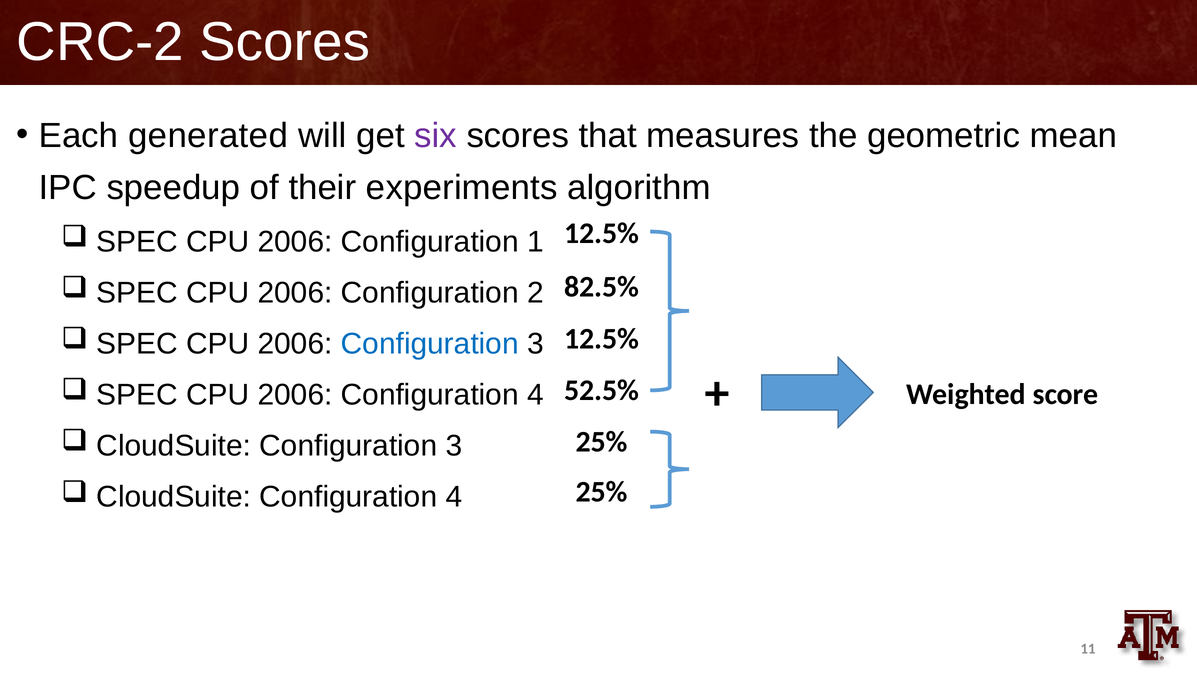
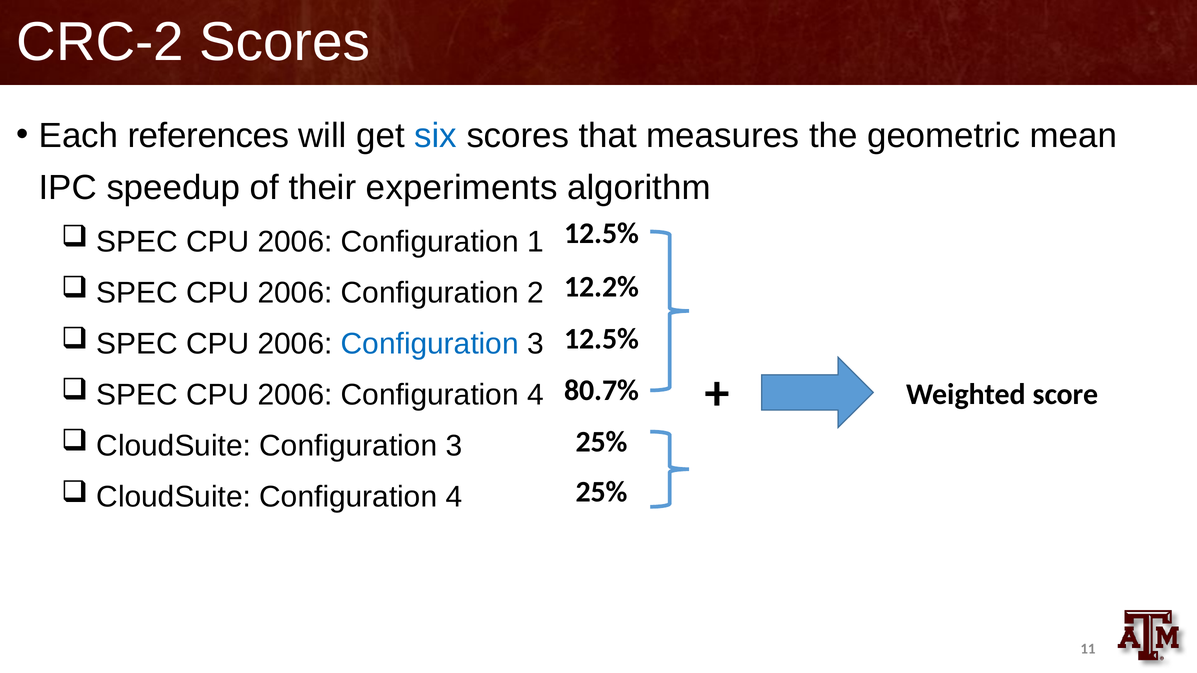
generated: generated -> references
six colour: purple -> blue
82.5%: 82.5% -> 12.2%
52.5%: 52.5% -> 80.7%
